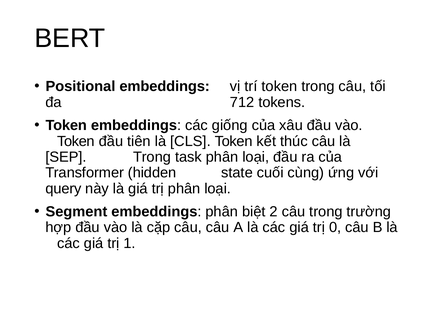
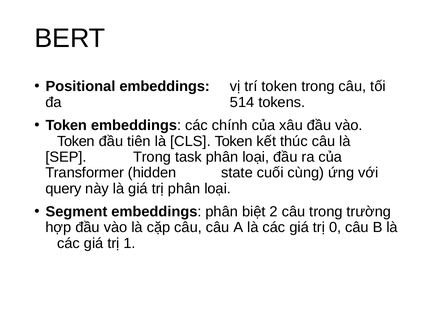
712: 712 -> 514
giống: giống -> chính
